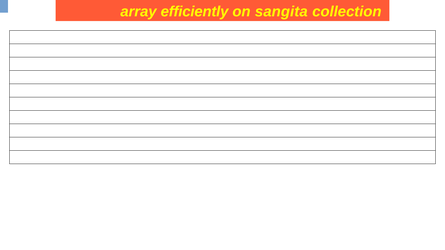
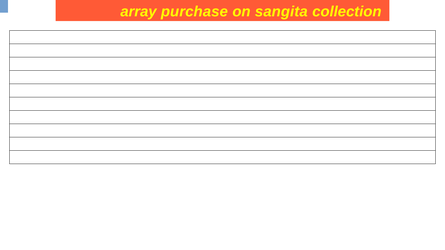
efficiently: efficiently -> purchase
